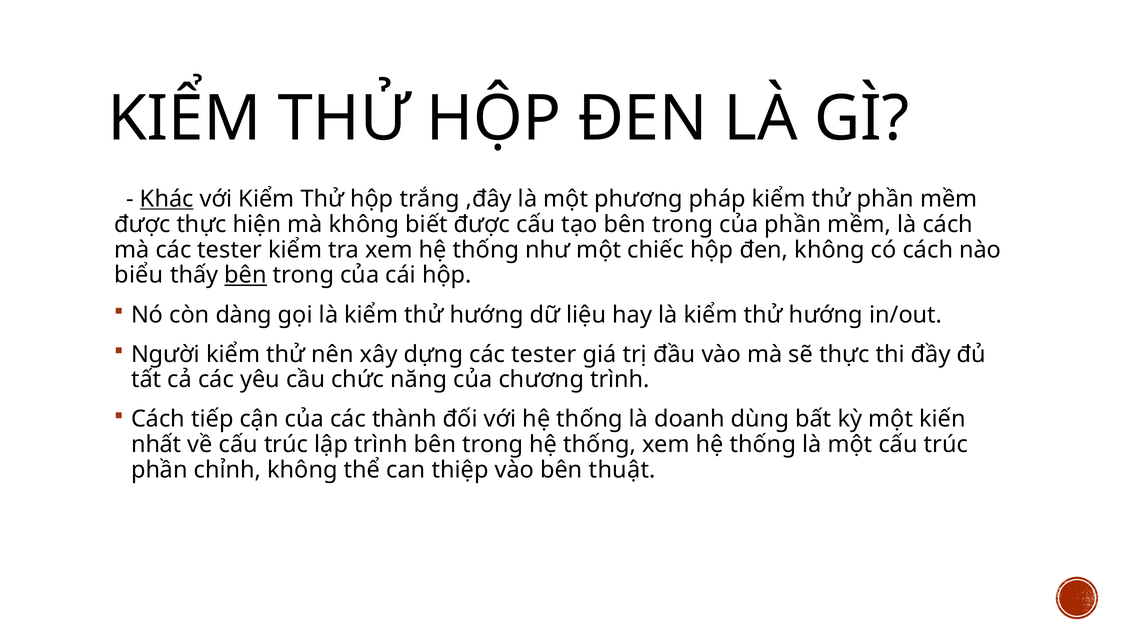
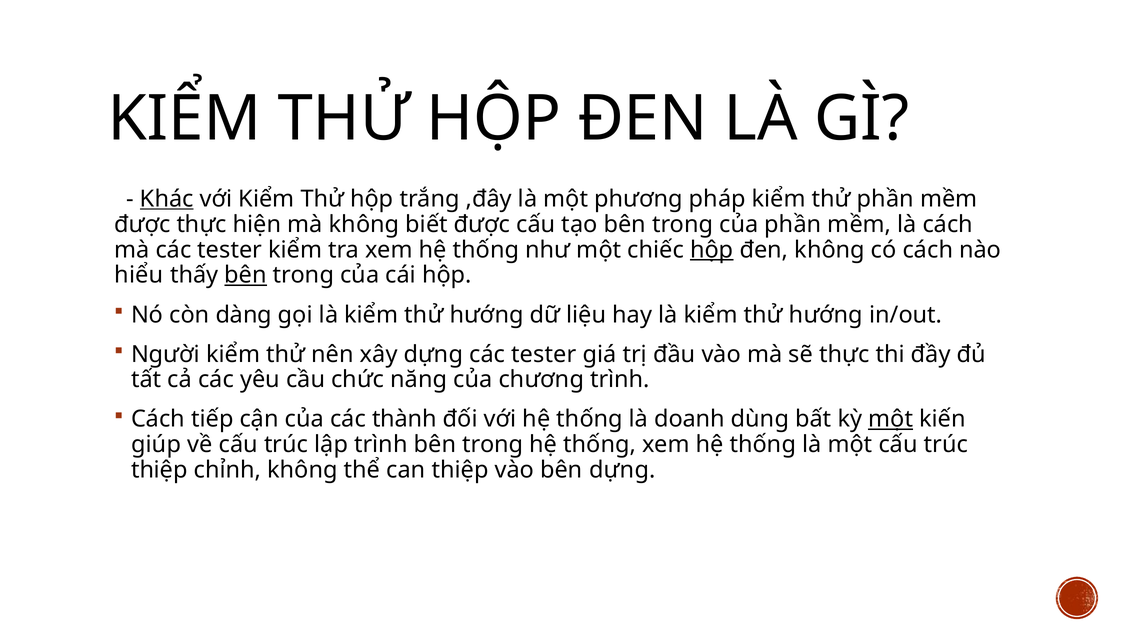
hộp at (712, 250) underline: none -> present
biểu: biểu -> hiểu
một at (891, 419) underline: none -> present
nhất: nhất -> giúp
phần at (159, 470): phần -> thiệp
bên thuật: thuật -> dựng
